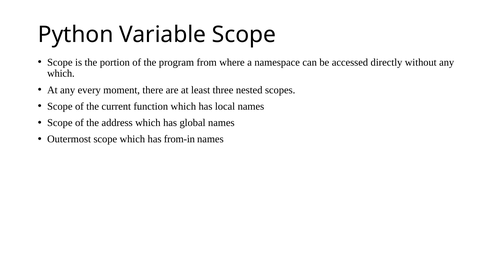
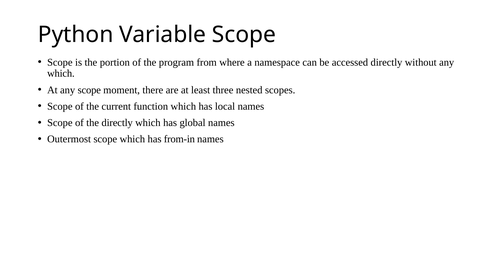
any every: every -> scope
the address: address -> directly
